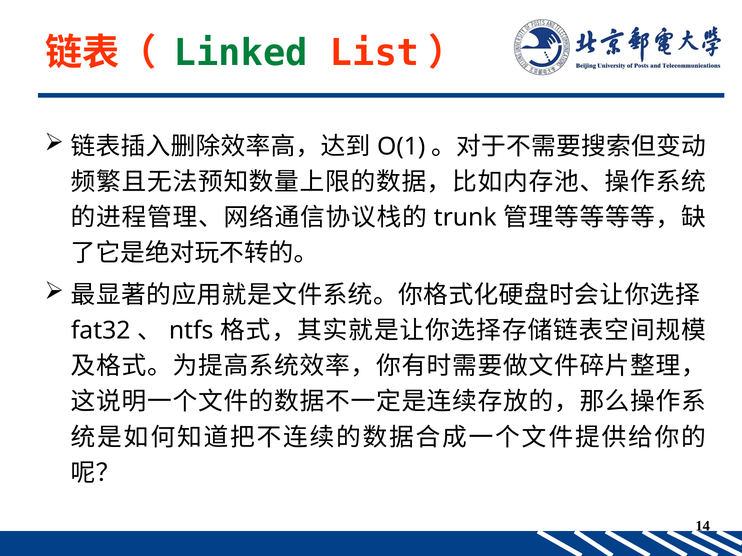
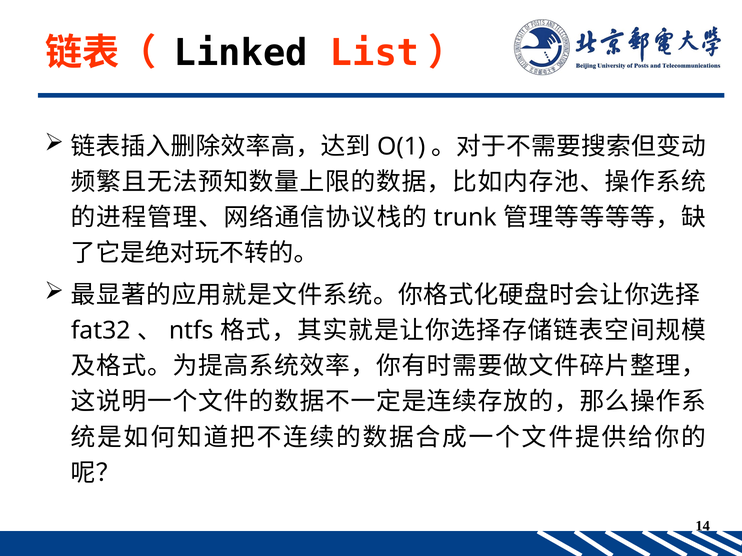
Linked colour: green -> black
